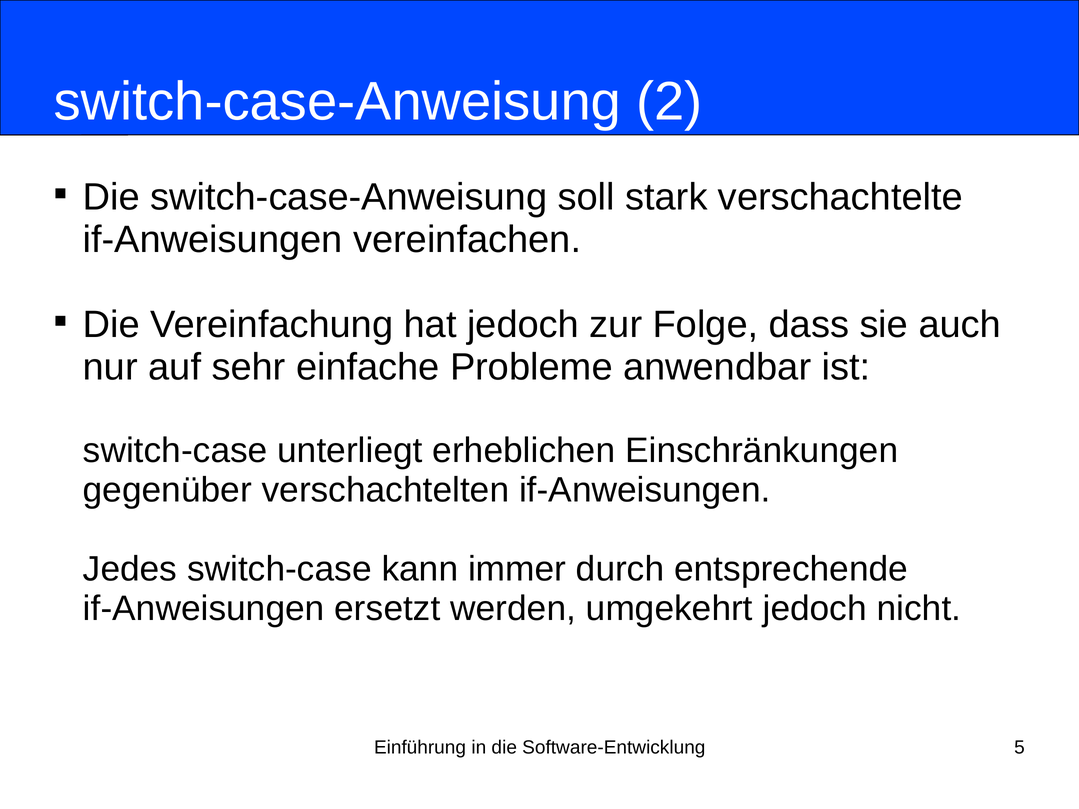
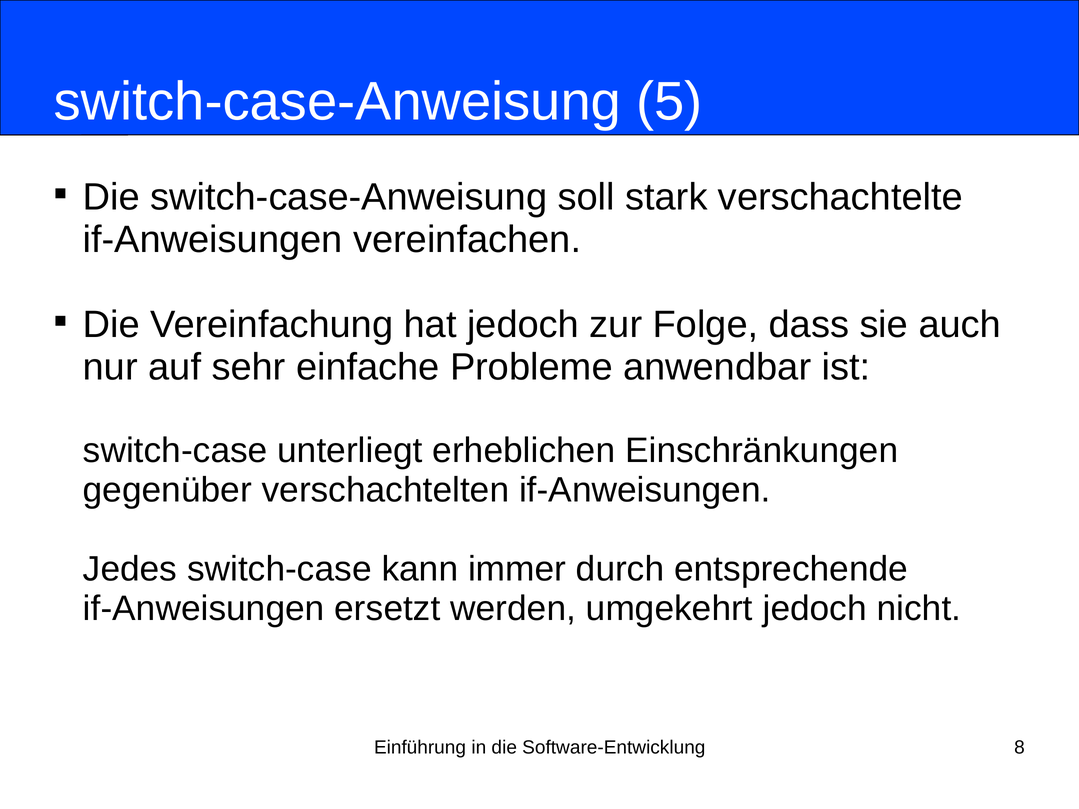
2: 2 -> 5
5: 5 -> 8
